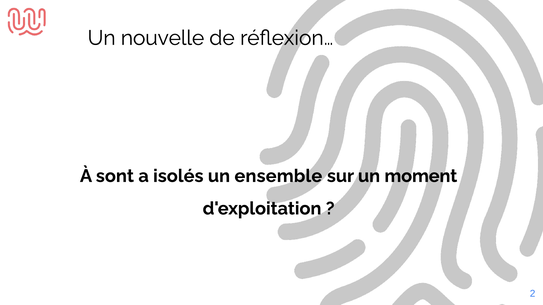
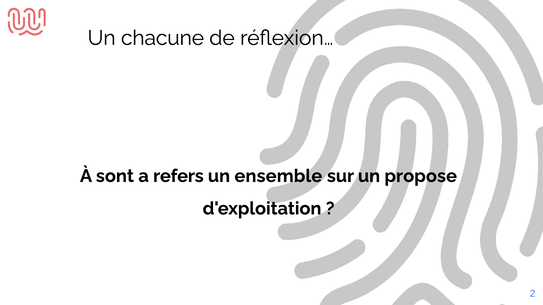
nouvelle: nouvelle -> chacune
isolés: isolés -> refers
moment: moment -> propose
